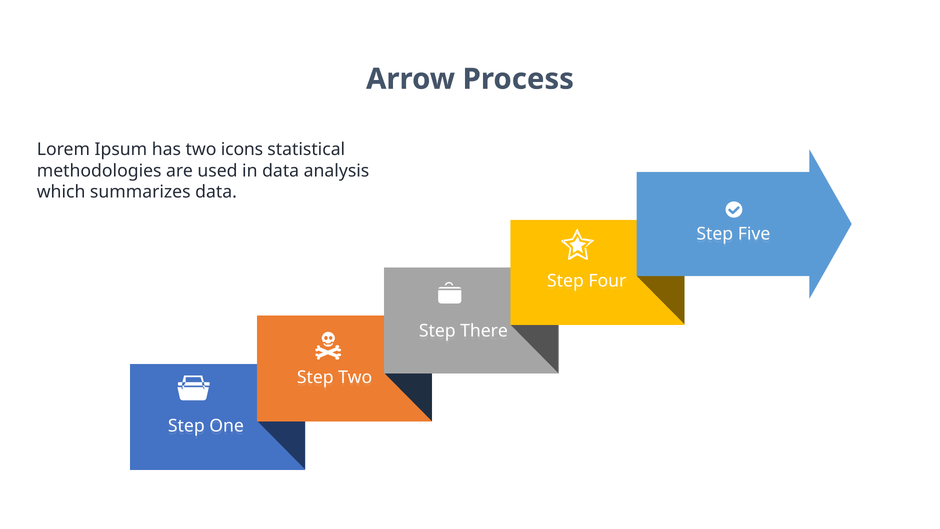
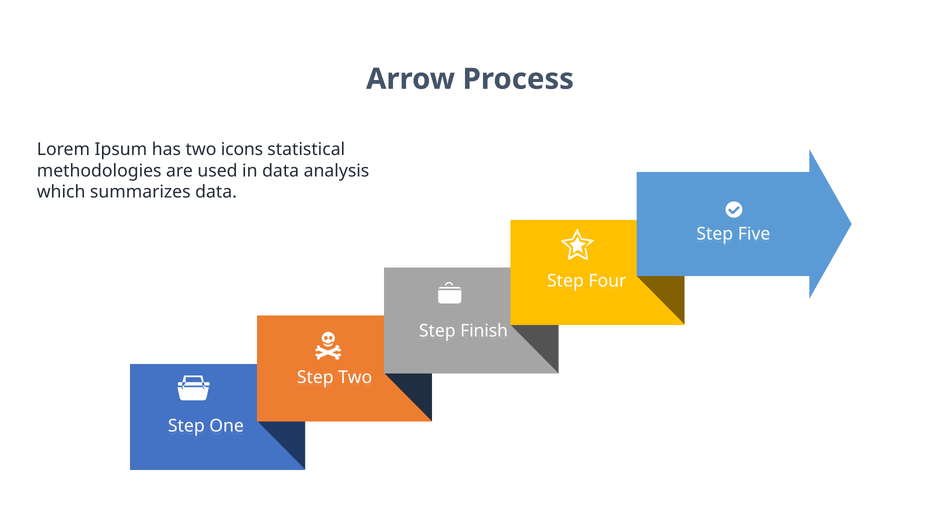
There: There -> Finish
